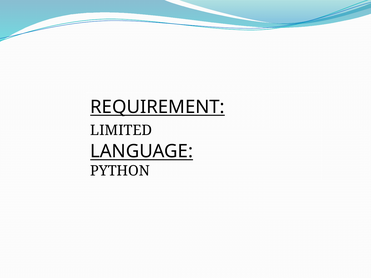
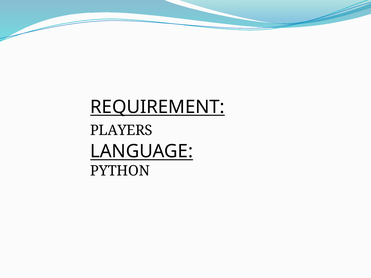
LIMITED: LIMITED -> PLAYERS
